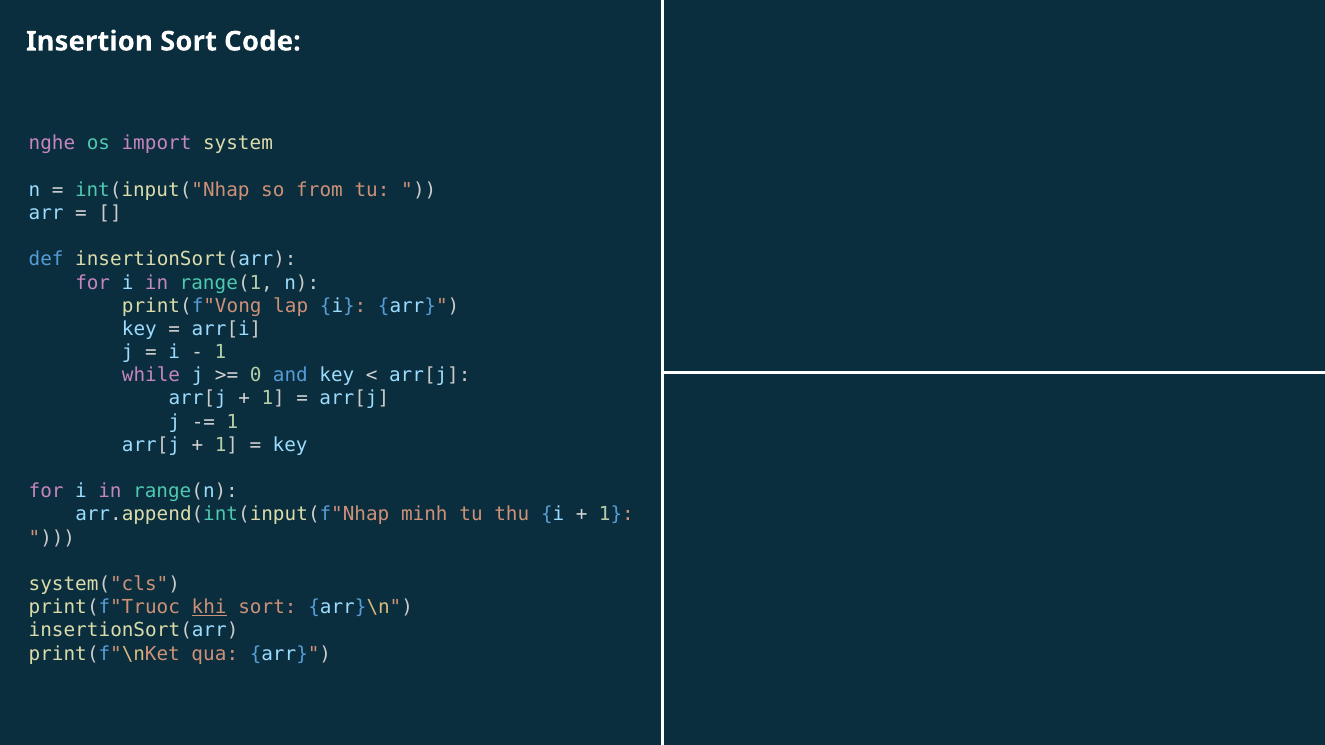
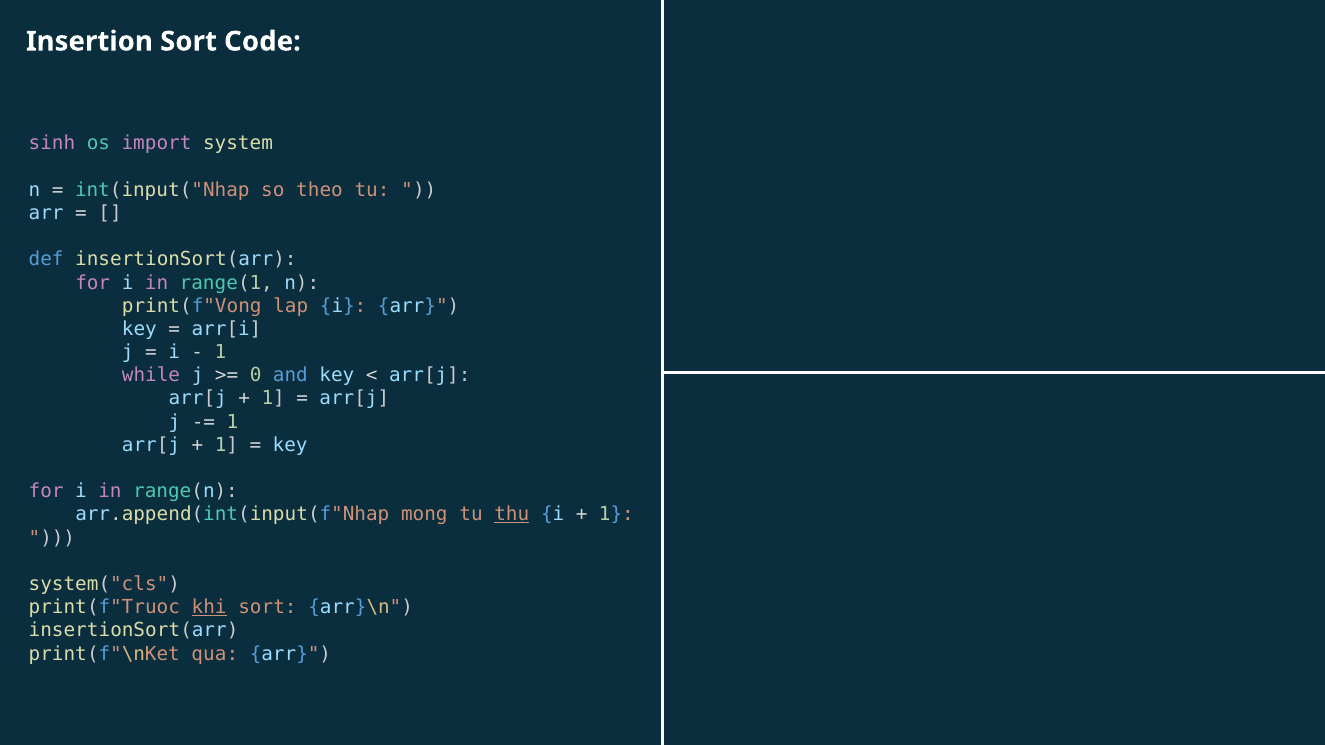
nghe: nghe -> sinh
from: from -> theo
minh: minh -> mong
thu underline: none -> present
